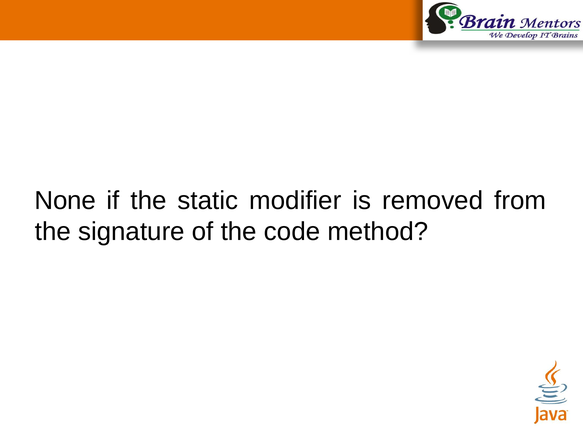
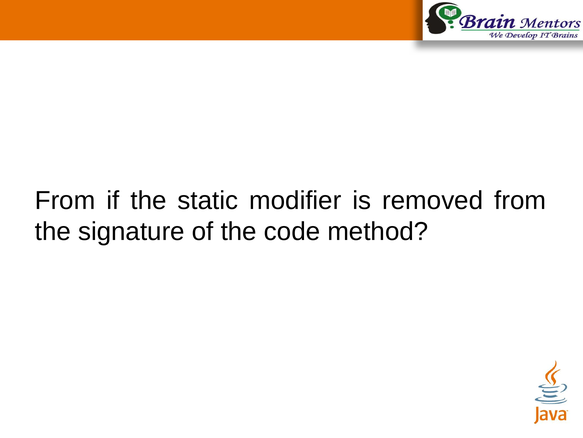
None at (65, 200): None -> From
